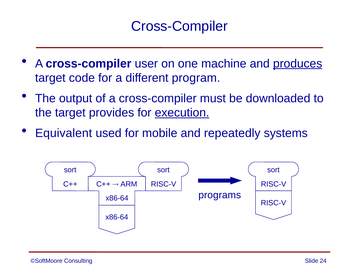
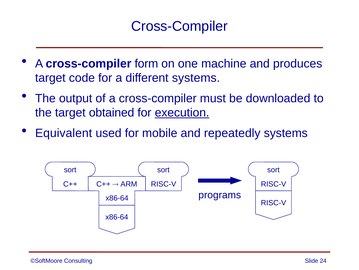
user: user -> form
produces underline: present -> none
different program: program -> systems
provides: provides -> obtained
